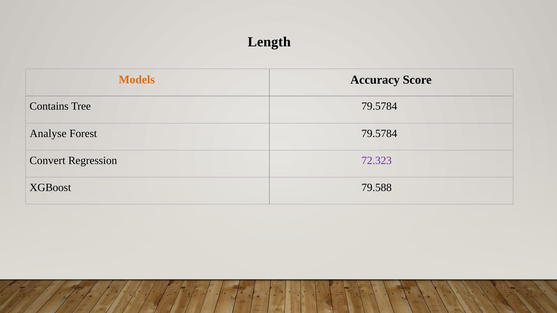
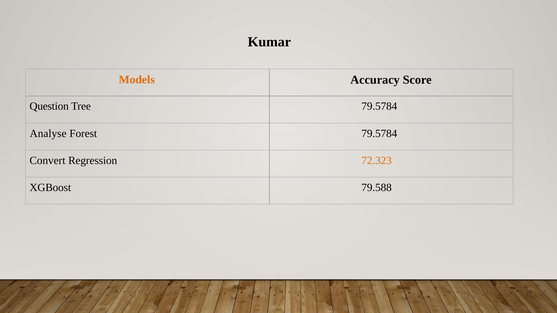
Length: Length -> Kumar
Contains: Contains -> Question
72.323 colour: purple -> orange
